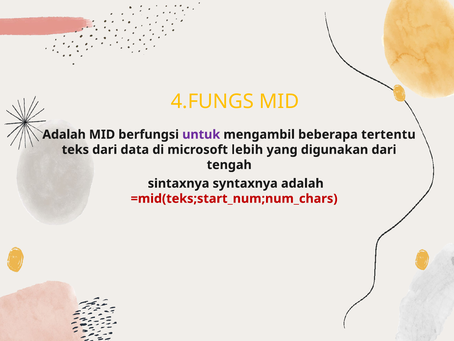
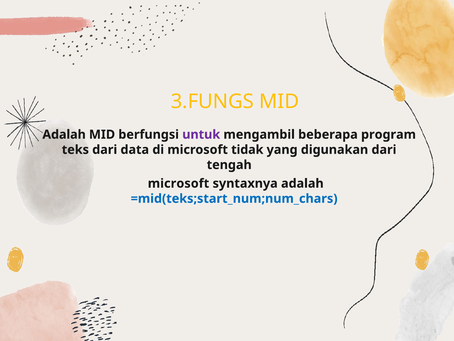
4.FUNGS: 4.FUNGS -> 3.FUNGS
tertentu: tertentu -> program
lebih: lebih -> tidak
sintaxnya at (179, 183): sintaxnya -> microsoft
=mid(teks;start_num;num_chars colour: red -> blue
